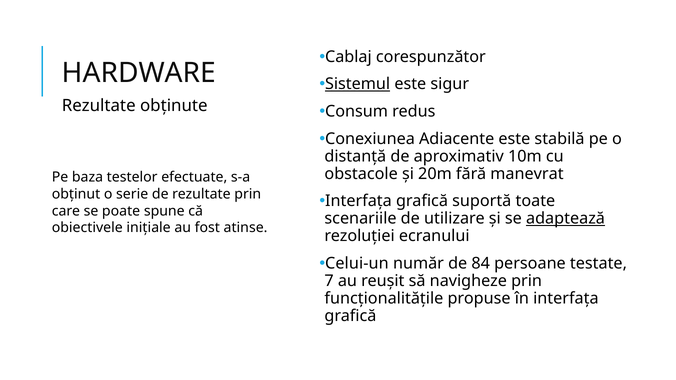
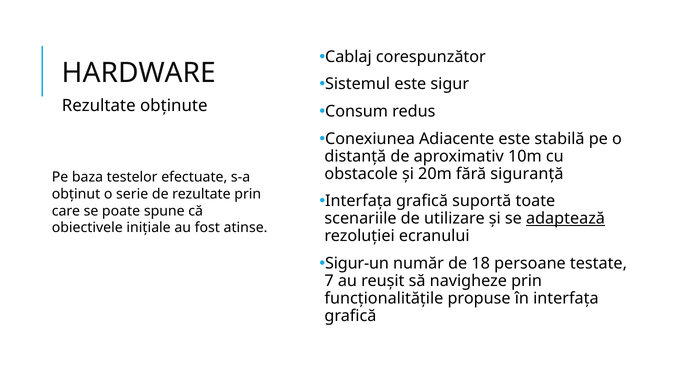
Sistemul underline: present -> none
manevrat: manevrat -> siguranță
Celui-un: Celui-un -> Sigur-un
84: 84 -> 18
